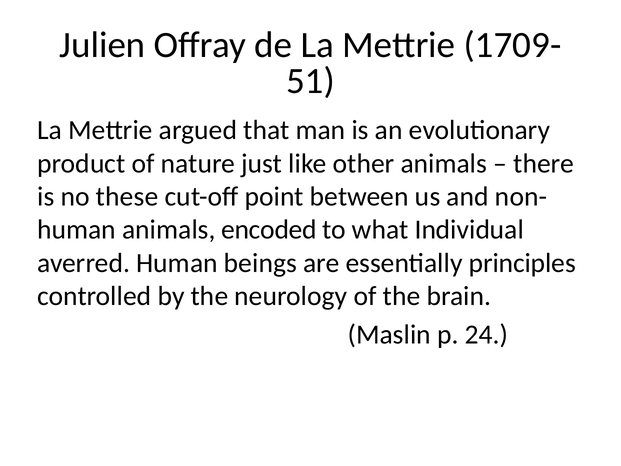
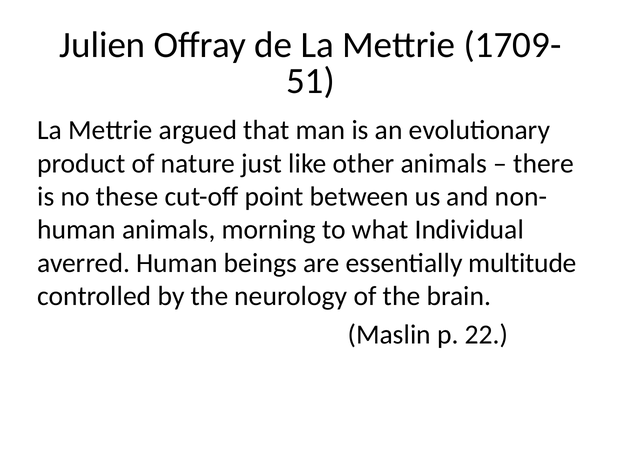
encoded: encoded -> morning
principles: principles -> multitude
24: 24 -> 22
